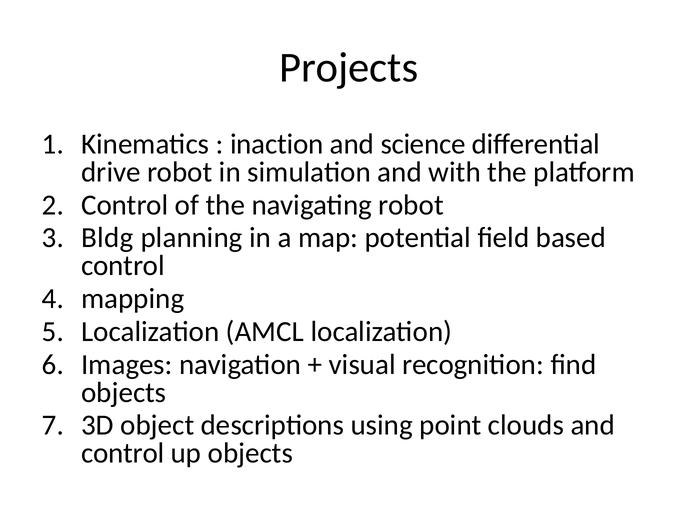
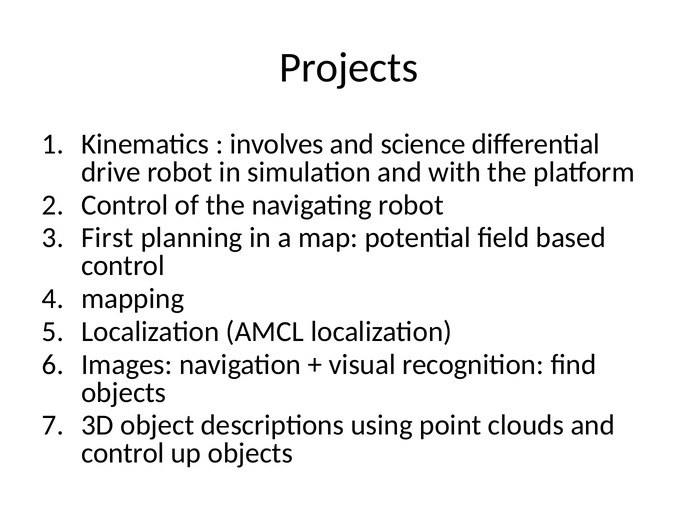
inaction: inaction -> involves
Bldg: Bldg -> First
